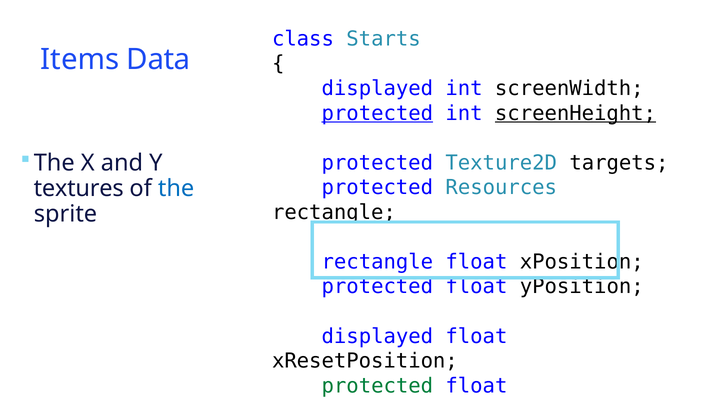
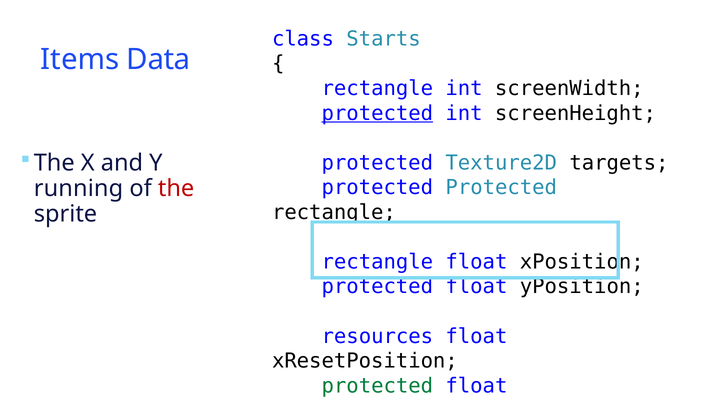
displayed at (377, 88): displayed -> rectangle
screenHeight underline: present -> none
protected Resources: Resources -> Protected
textures: textures -> running
the at (176, 188) colour: blue -> red
displayed at (377, 336): displayed -> resources
